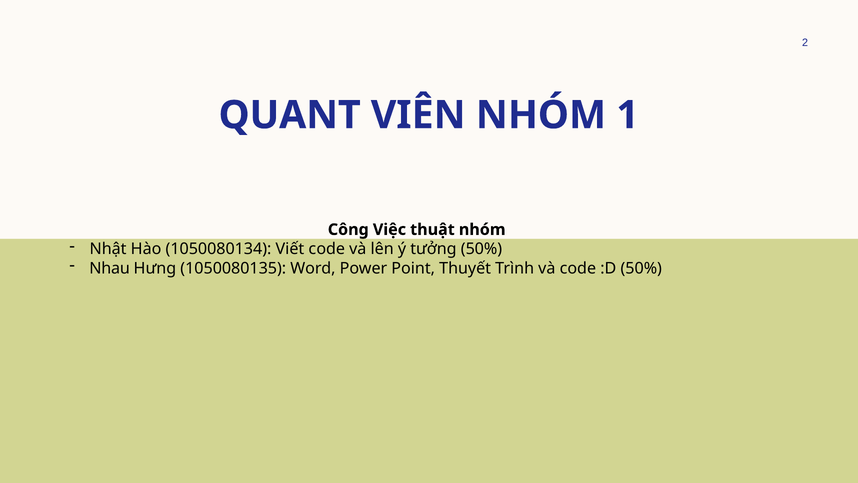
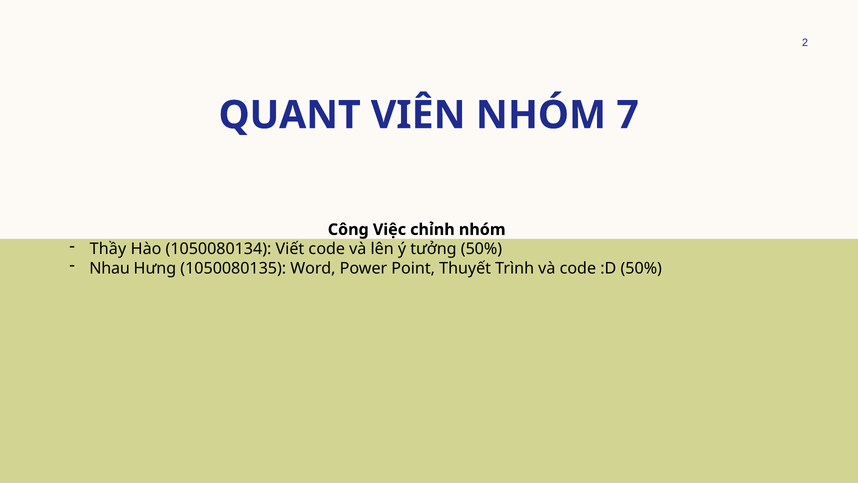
1: 1 -> 7
thuật: thuật -> chỉnh
Nhật: Nhật -> Thầy
